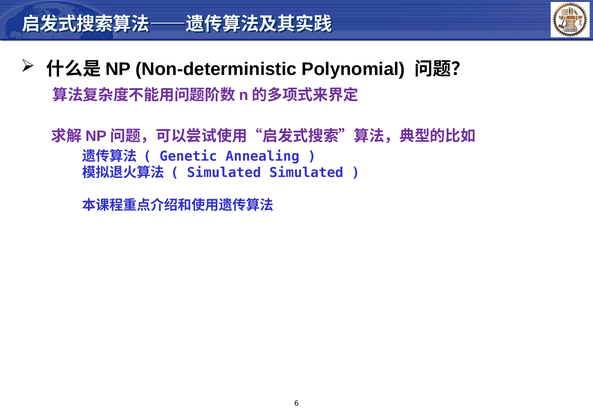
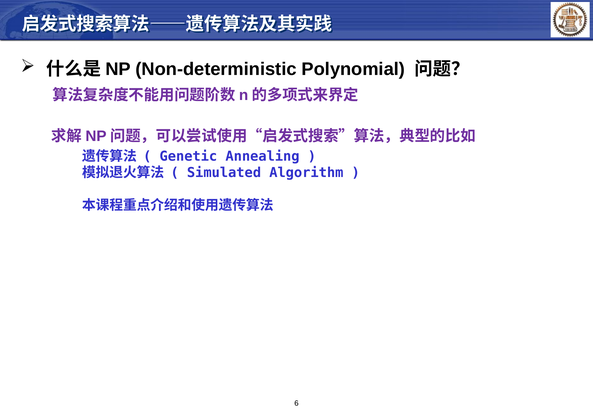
Simulated Simulated: Simulated -> Algorithm
